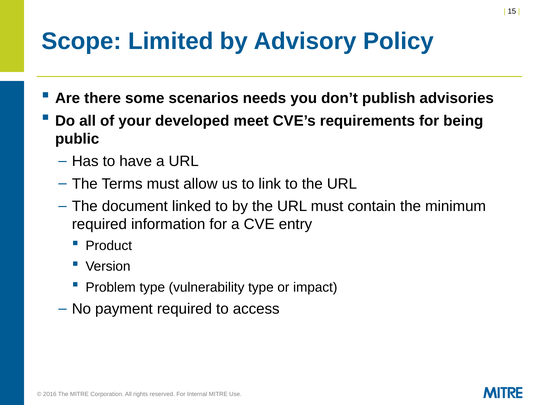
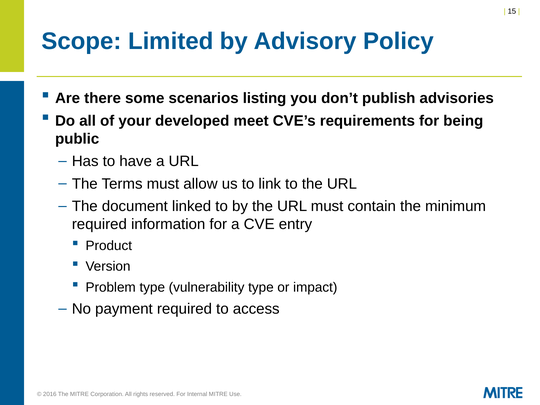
needs: needs -> listing
